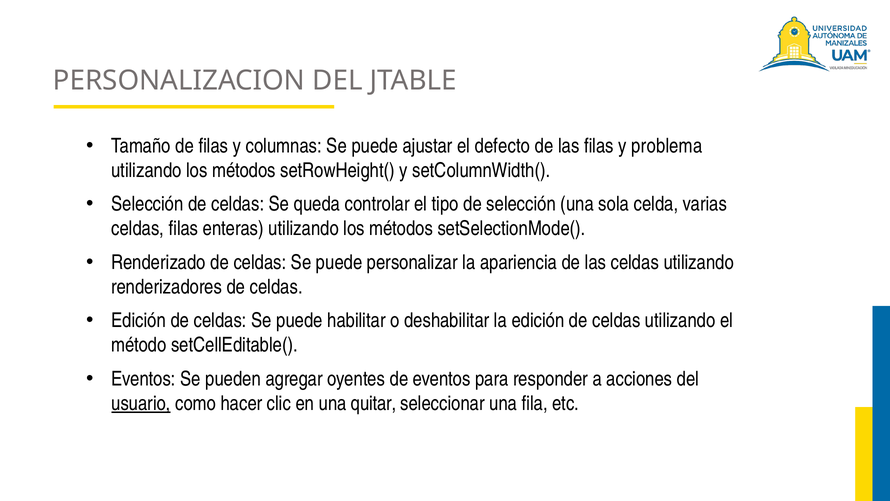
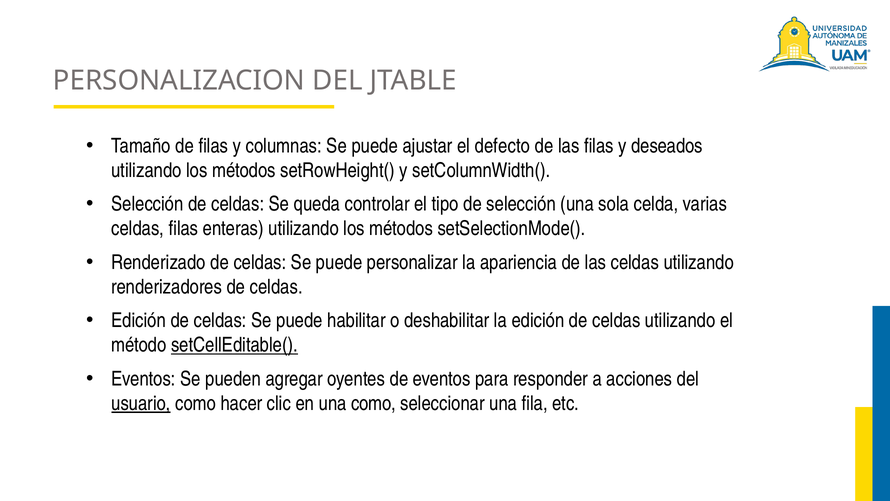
problema: problema -> deseados
setCellEditable( underline: none -> present
una quitar: quitar -> como
